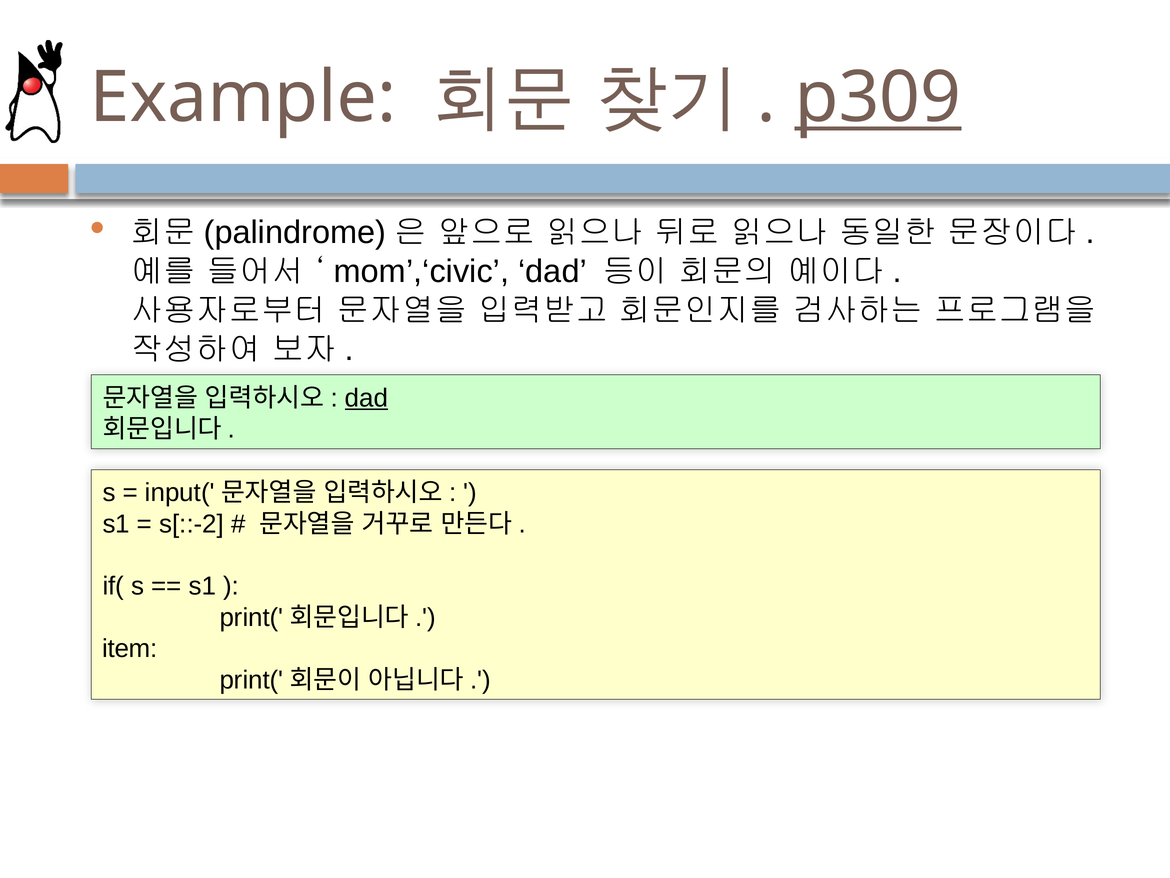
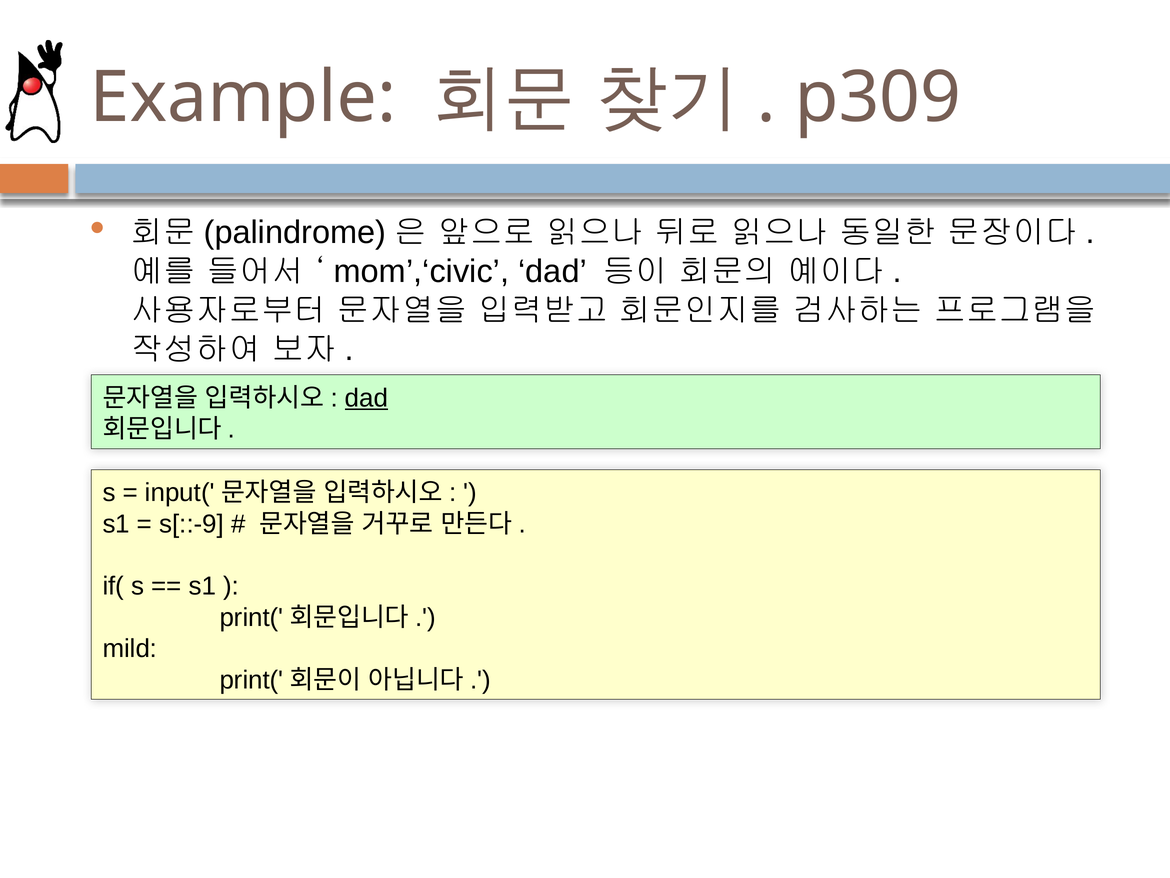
p309 underline: present -> none
s[::-2: s[::-2 -> s[::-9
item: item -> mild
